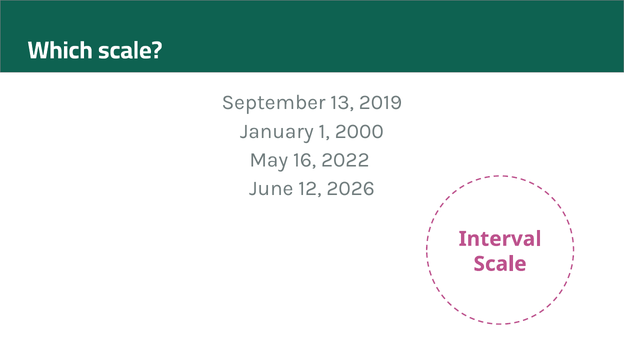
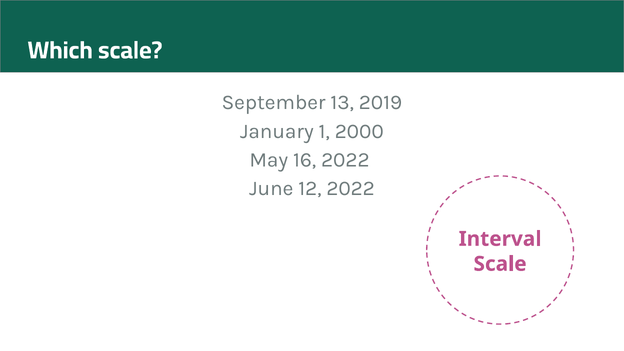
12 2026: 2026 -> 2022
